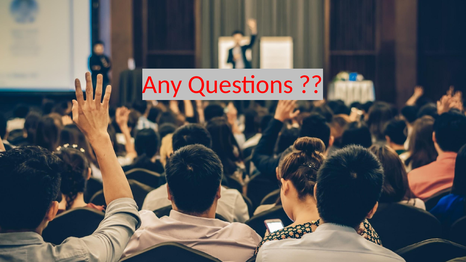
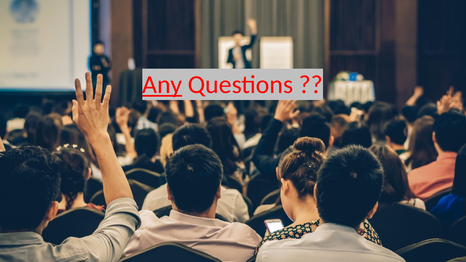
Any at (162, 85) underline: none -> present
